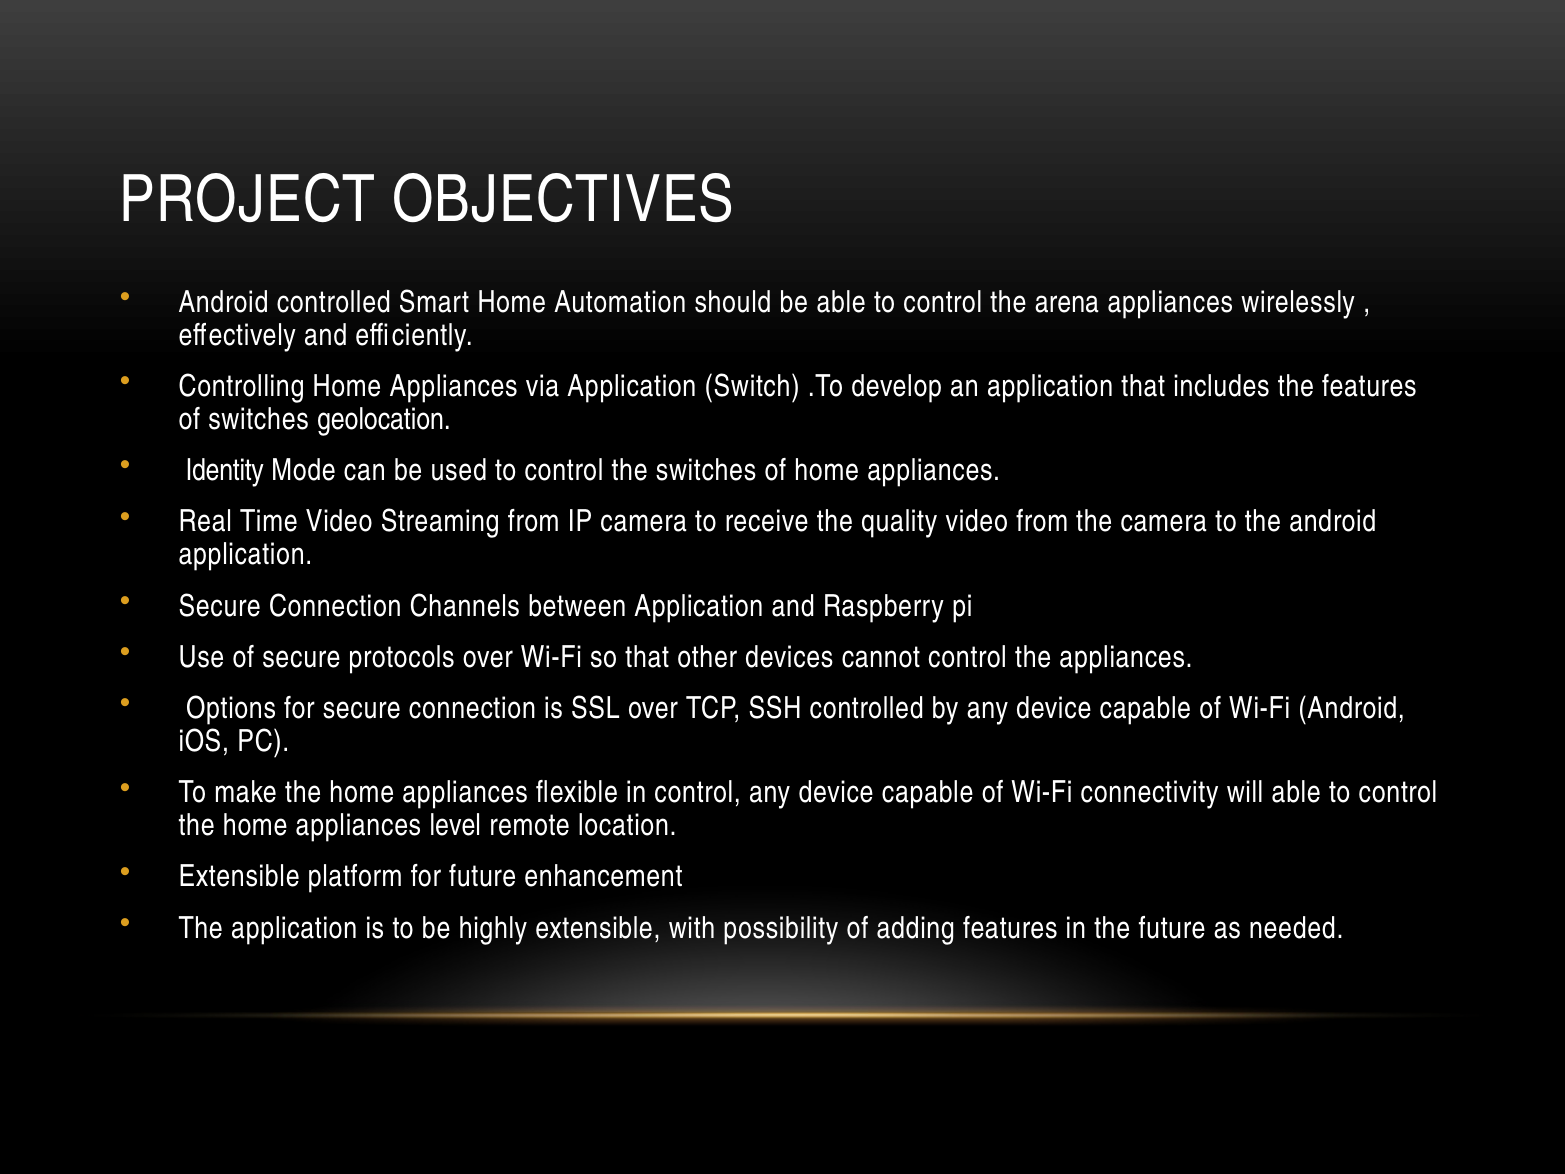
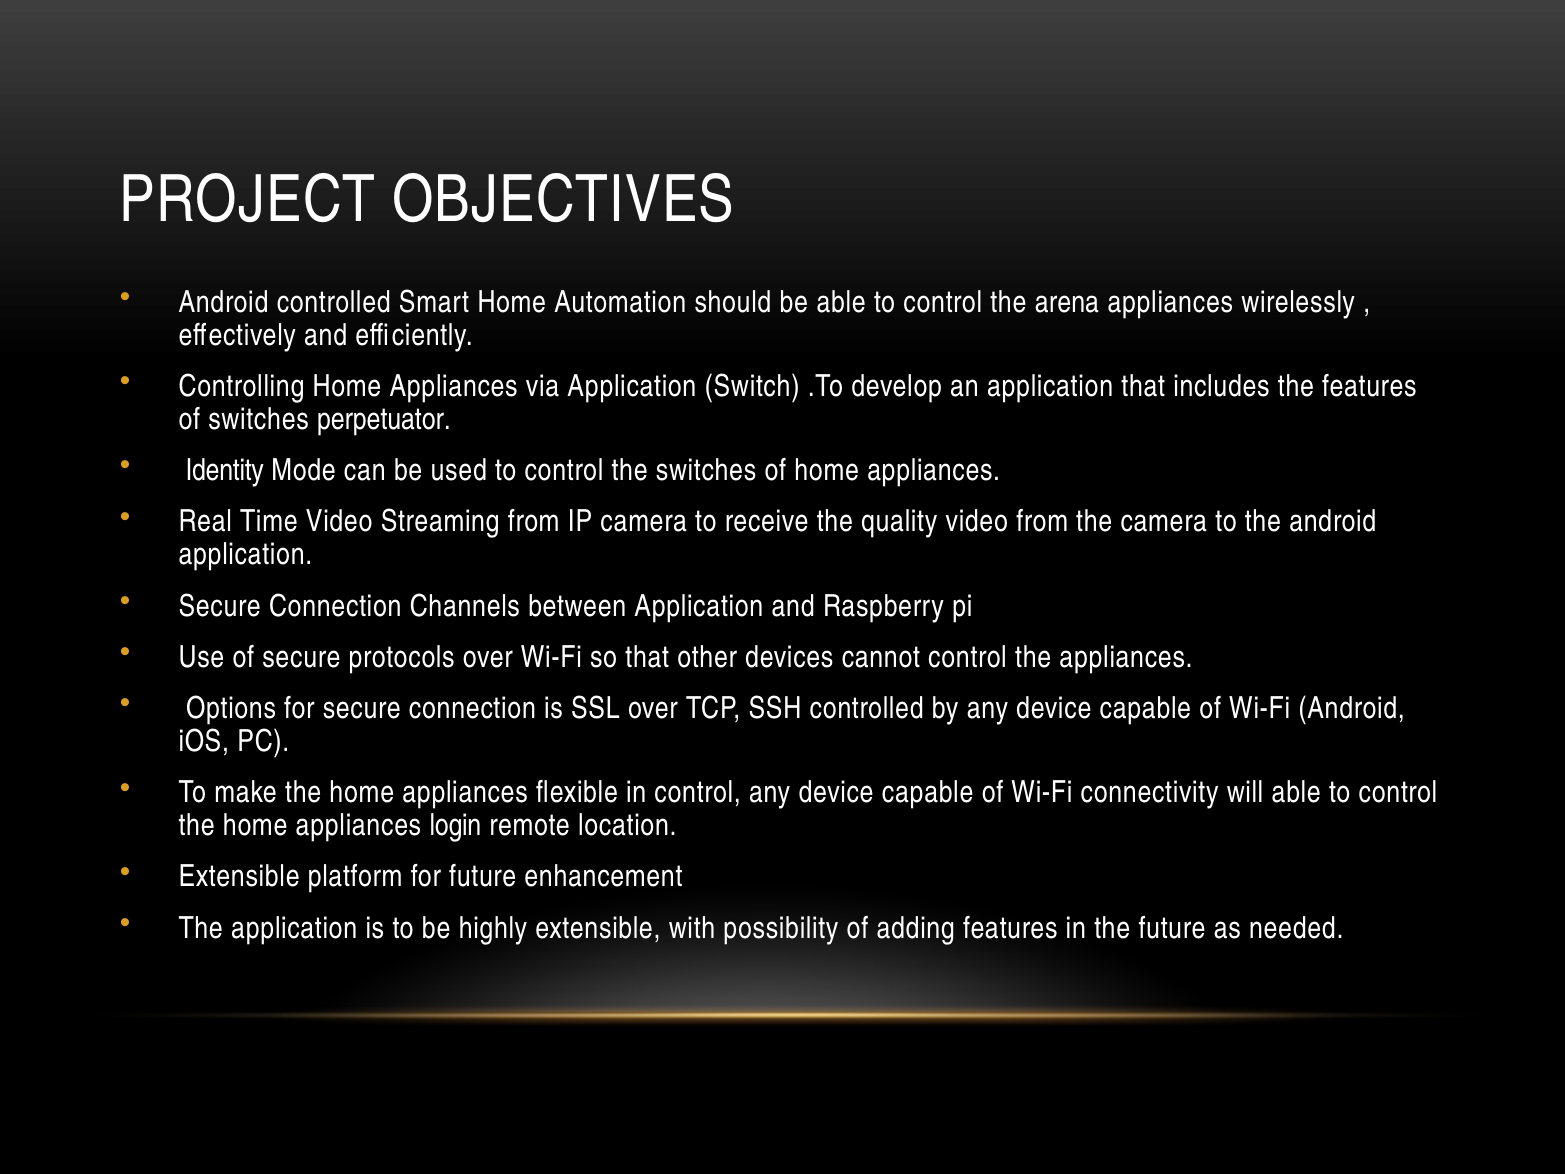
geolocation: geolocation -> perpetuator
level: level -> login
